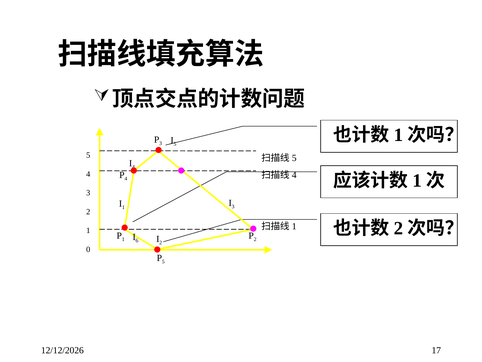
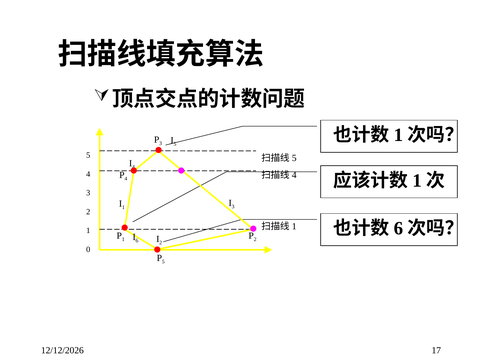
2 at (398, 228): 2 -> 6
